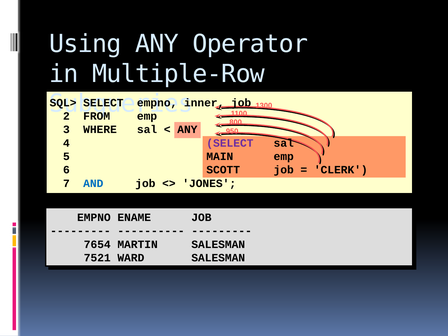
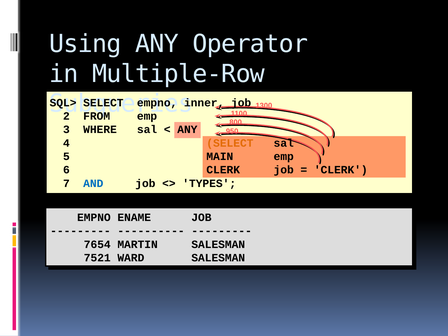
SELECT at (230, 143) colour: purple -> orange
6 SCOTT: SCOTT -> CLERK
JONES: JONES -> TYPES
